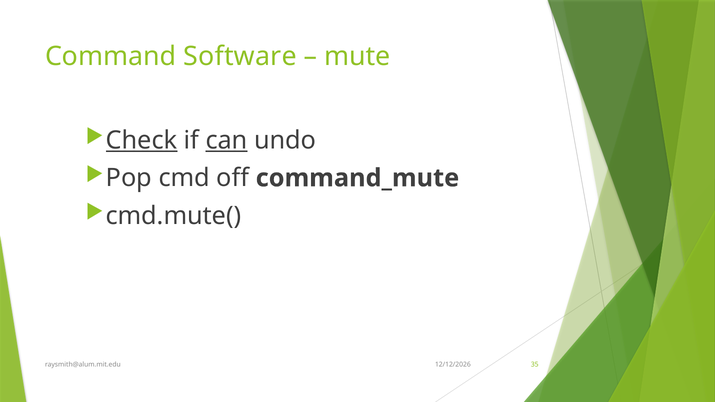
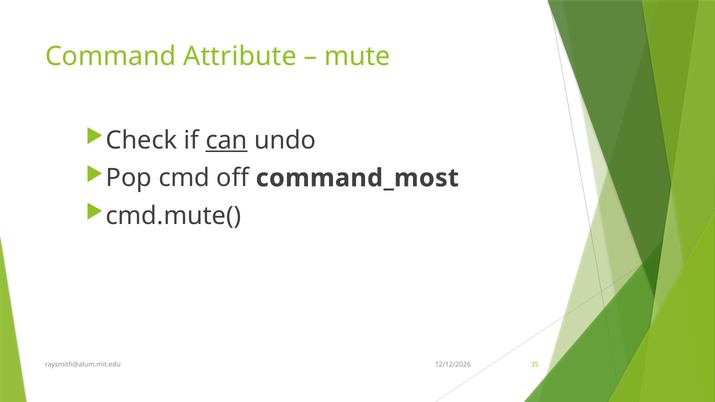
Software: Software -> Attribute
Check underline: present -> none
command_mute: command_mute -> command_most
